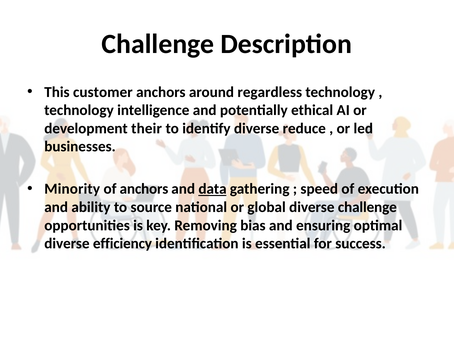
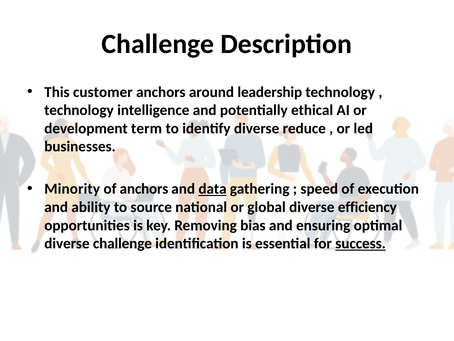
regardless: regardless -> leadership
their: their -> term
diverse challenge: challenge -> efficiency
diverse efficiency: efficiency -> challenge
success underline: none -> present
